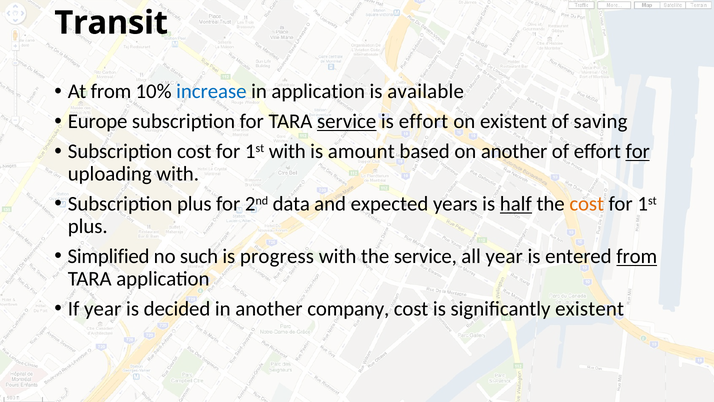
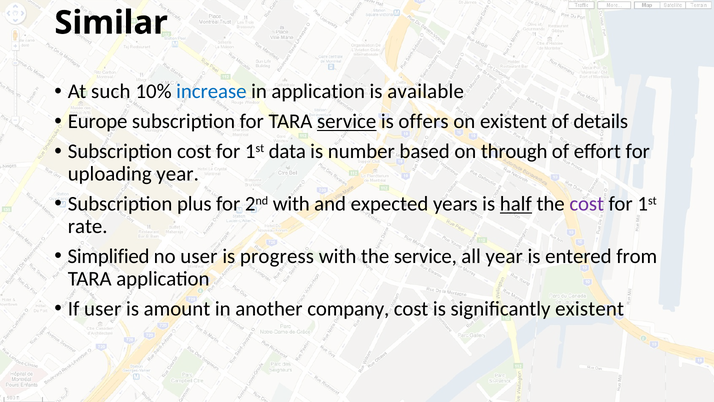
Transit: Transit -> Similar
At from: from -> such
is effort: effort -> offers
saving: saving -> details
1st with: with -> data
amount: amount -> number
on another: another -> through
for at (638, 151) underline: present -> none
uploading with: with -> year
2nd data: data -> with
cost at (587, 204) colour: orange -> purple
plus at (88, 226): plus -> rate
no such: such -> user
from at (637, 256) underline: present -> none
If year: year -> user
decided: decided -> amount
